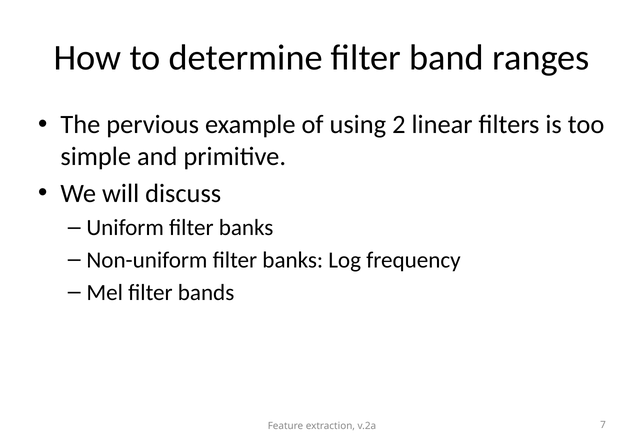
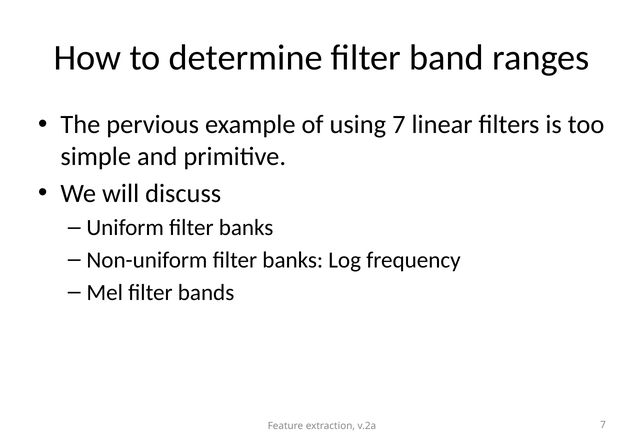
using 2: 2 -> 7
